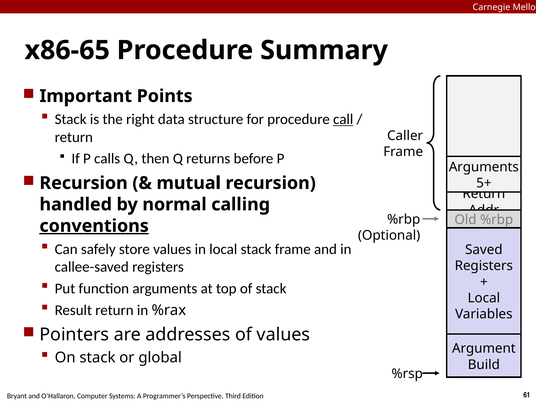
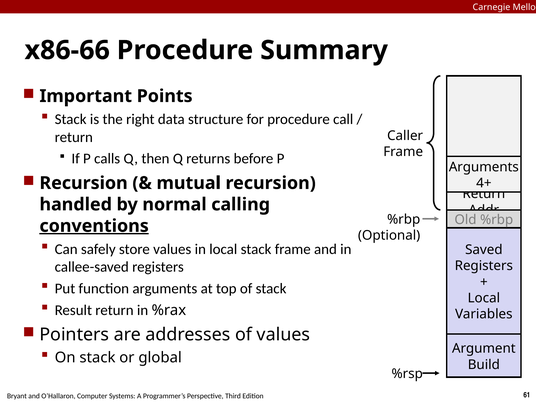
x86-65: x86-65 -> x86-66
call underline: present -> none
5+: 5+ -> 4+
